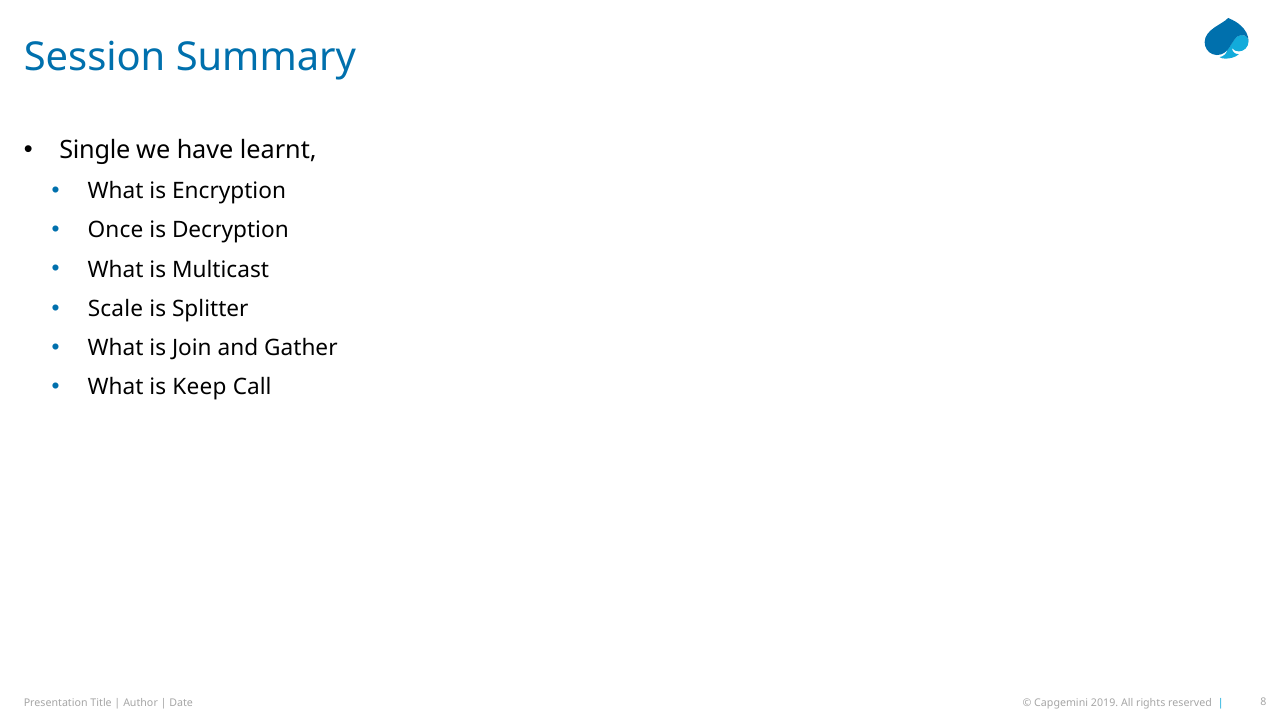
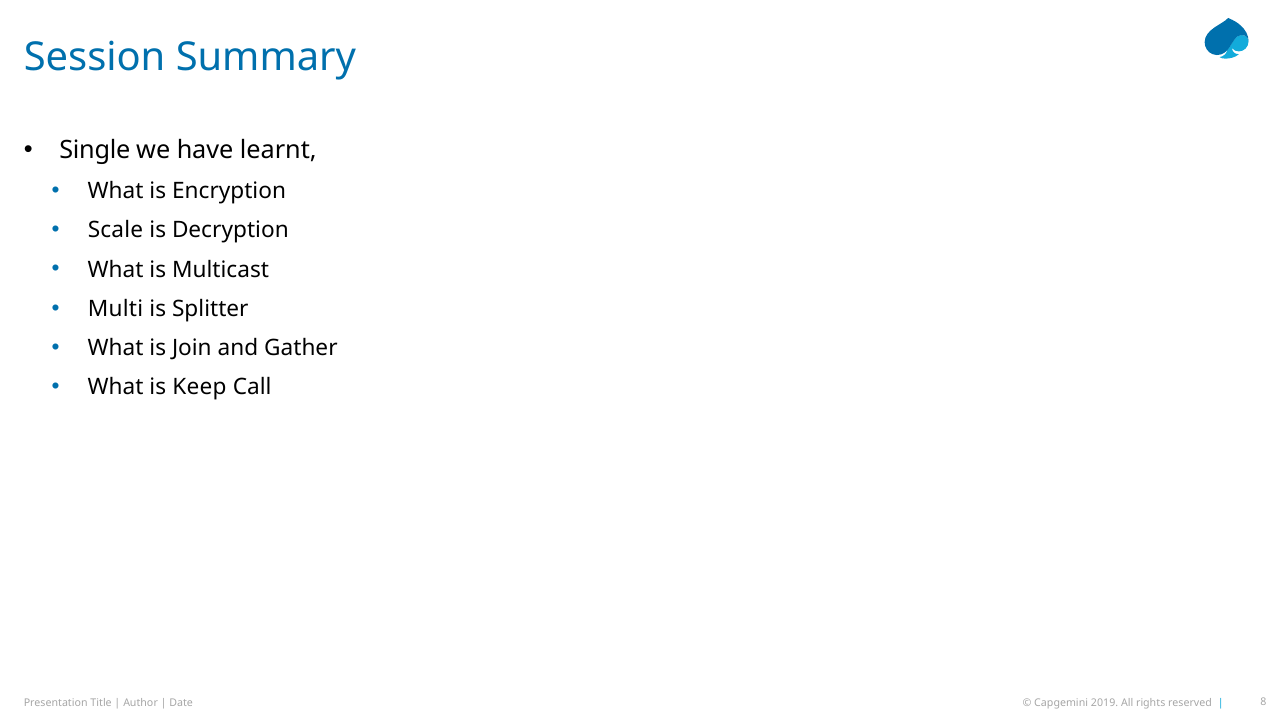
Once: Once -> Scale
Scale: Scale -> Multi
